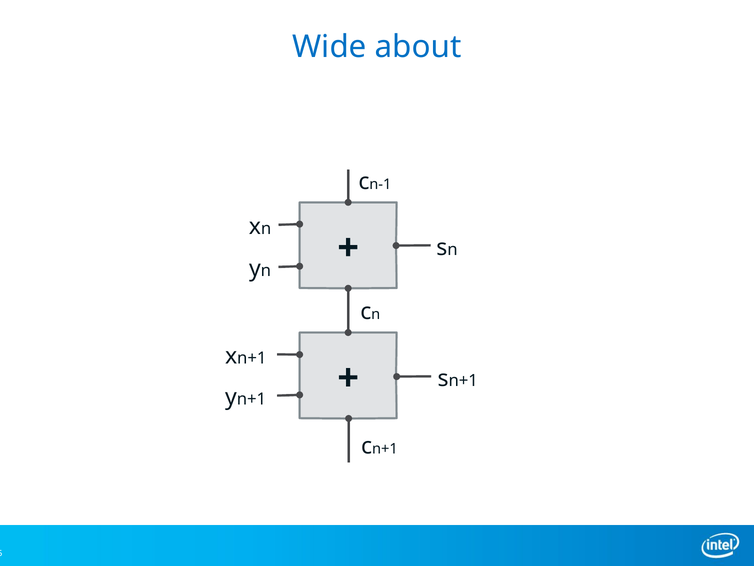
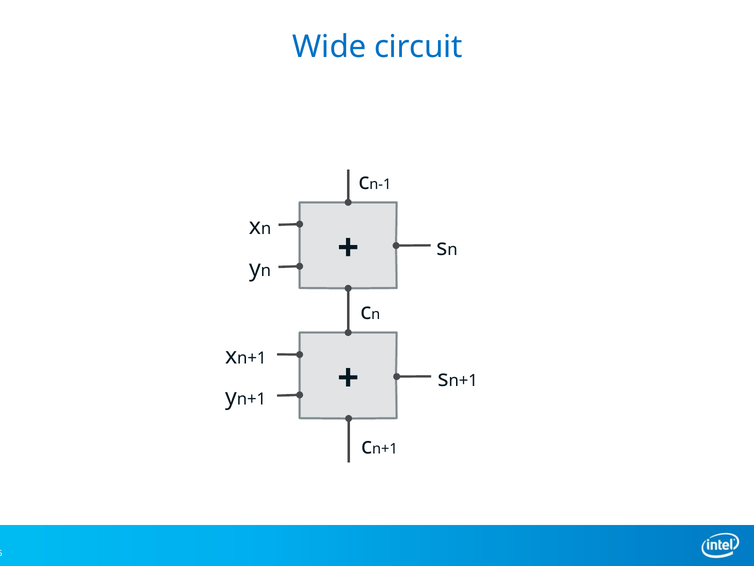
about: about -> circuit
